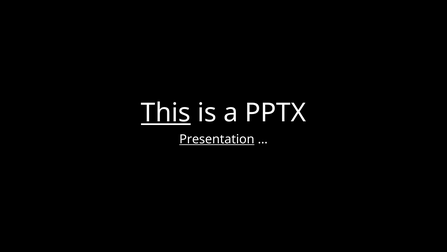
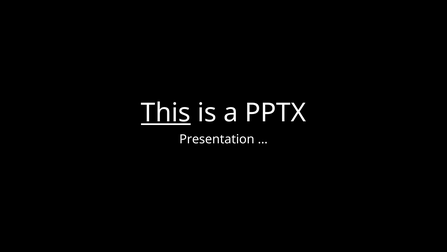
Presentation underline: present -> none
